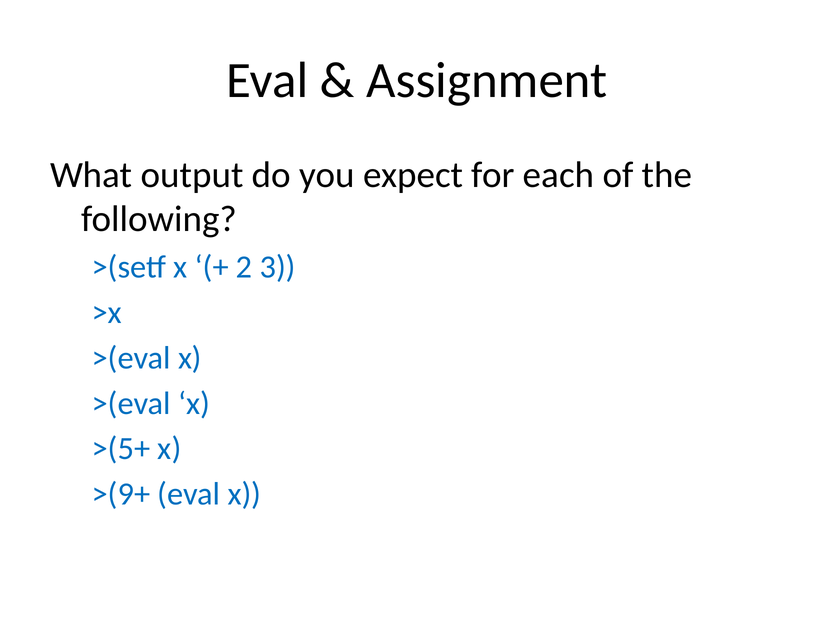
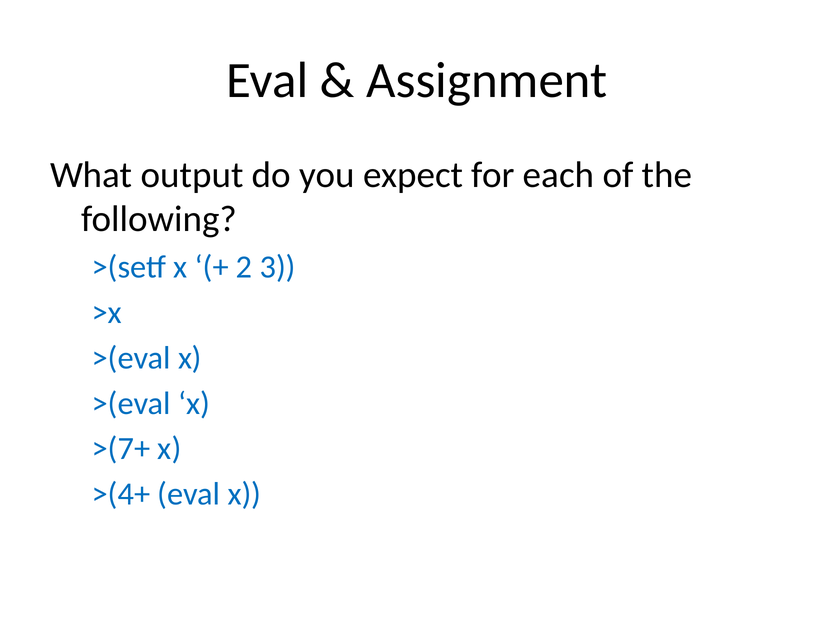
>(5+: >(5+ -> >(7+
>(9+: >(9+ -> >(4+
